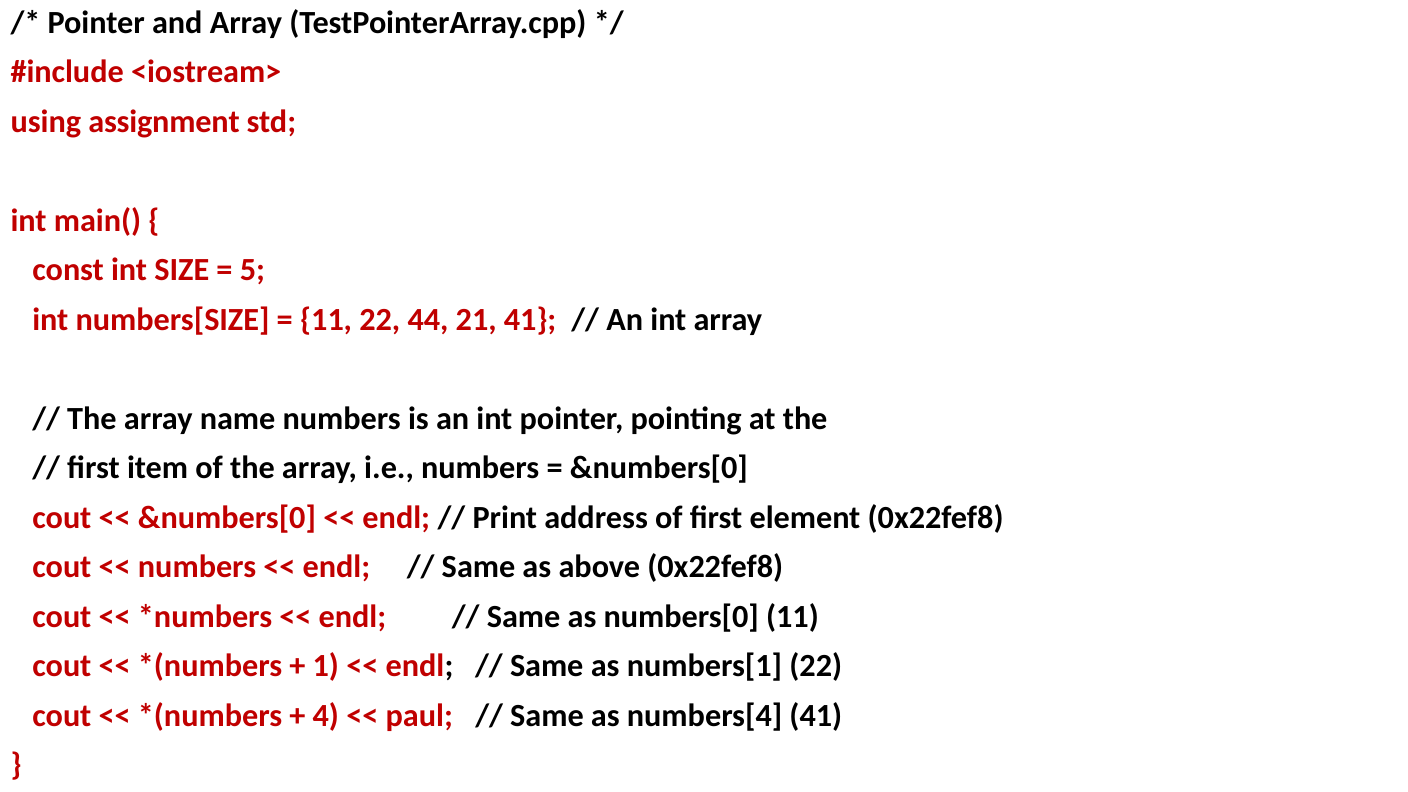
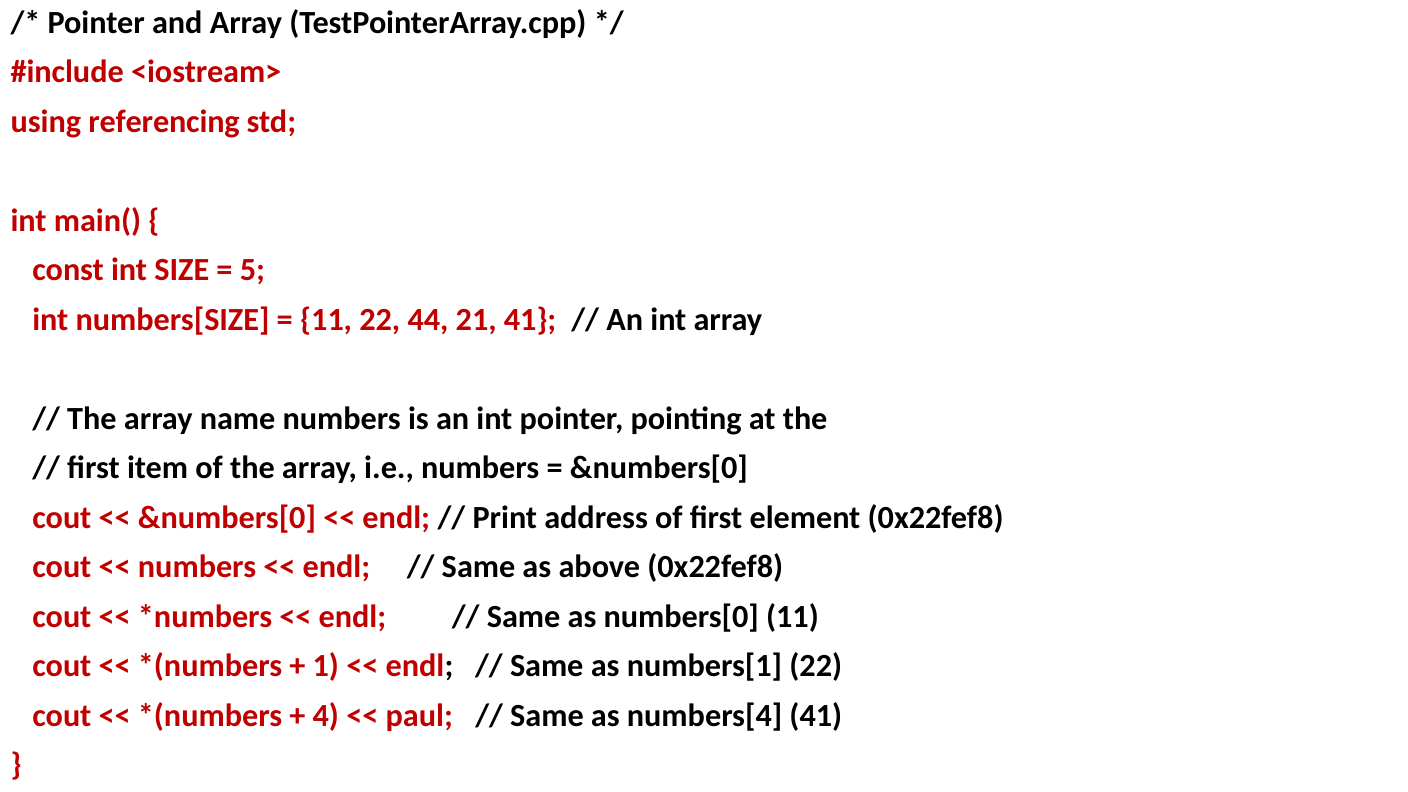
assignment: assignment -> referencing
